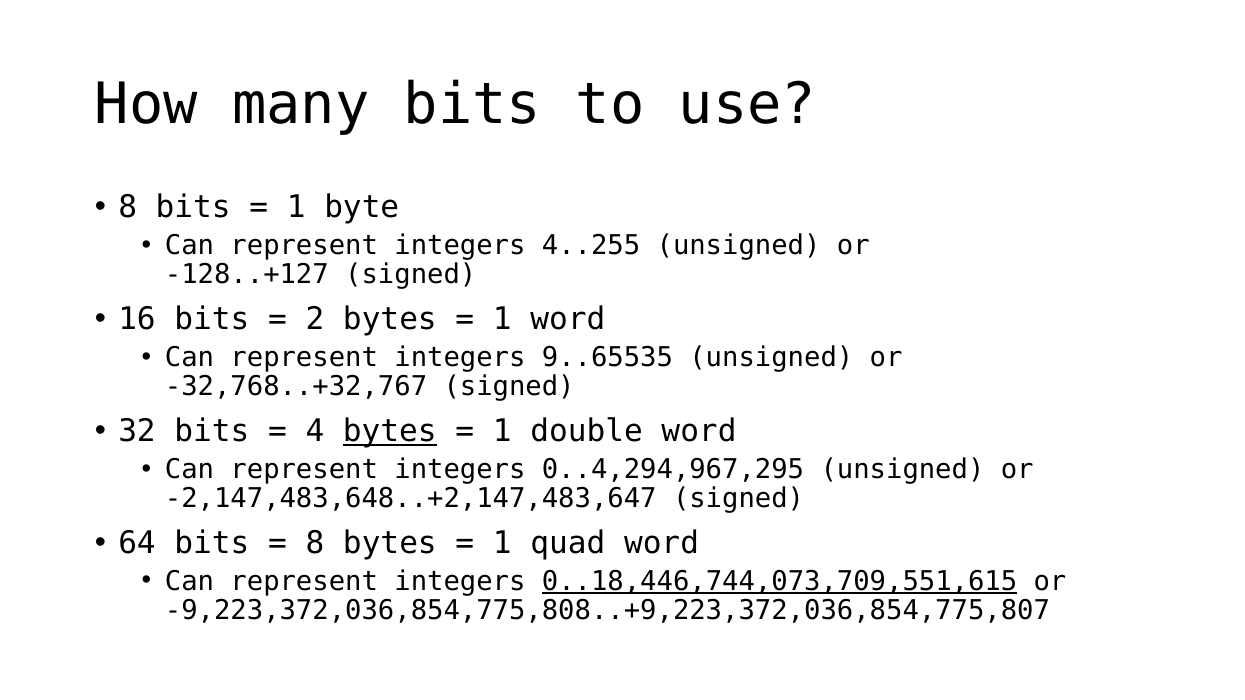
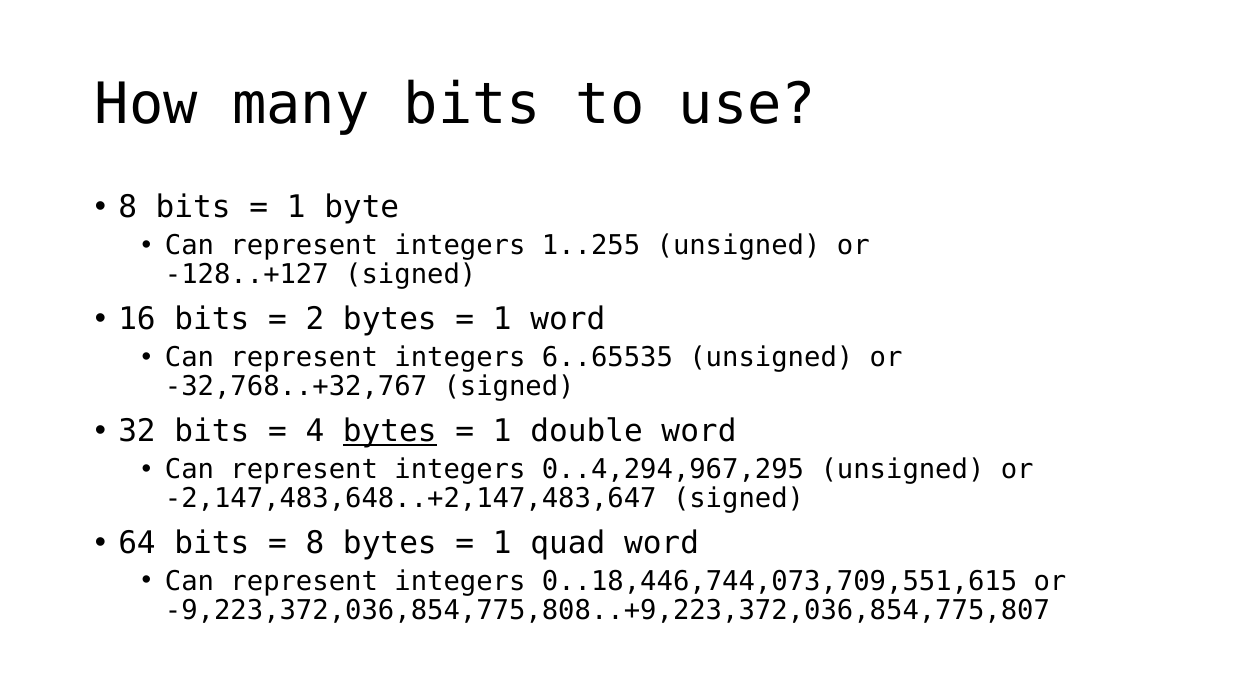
4..255: 4..255 -> 1..255
9..65535: 9..65535 -> 6..65535
0..18,446,744,073,709,551,615 underline: present -> none
